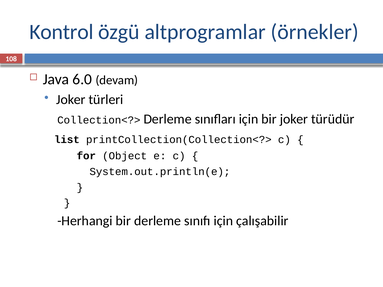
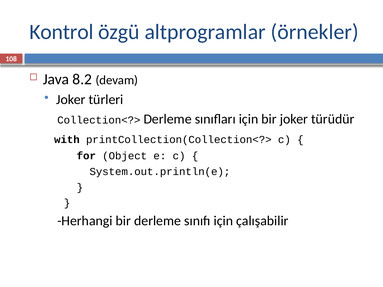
6.0: 6.0 -> 8.2
list: list -> with
